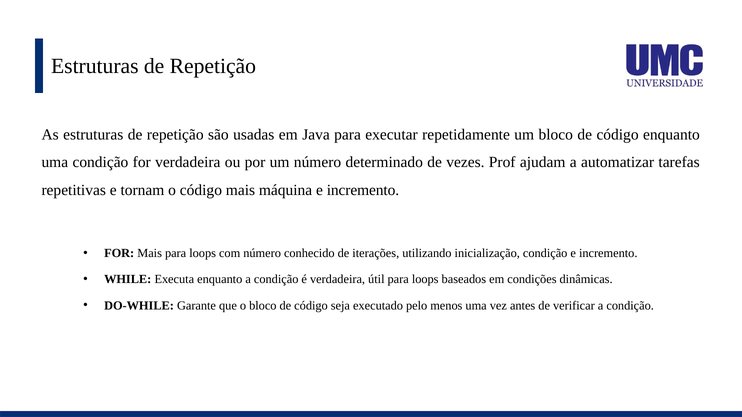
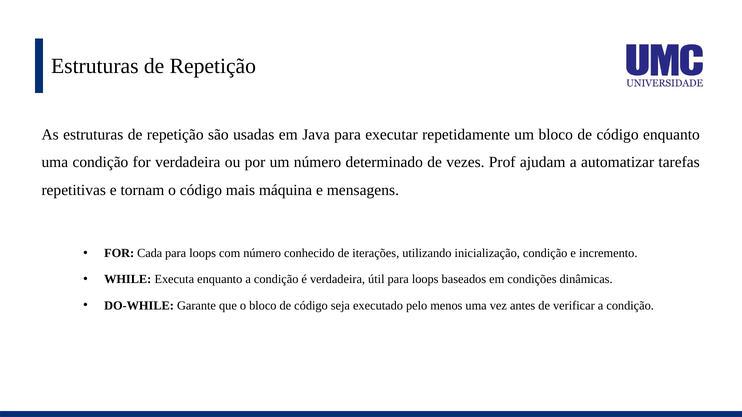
incremento at (363, 190): incremento -> mensagens
FOR Mais: Mais -> Cada
